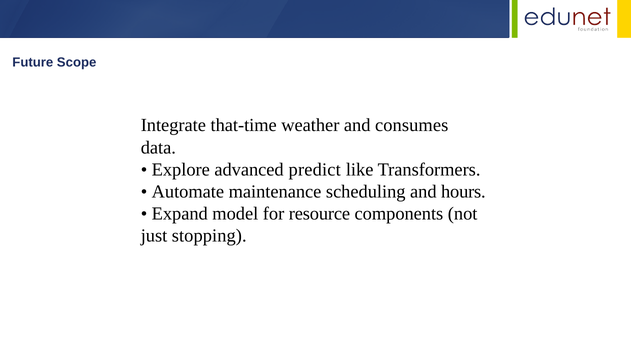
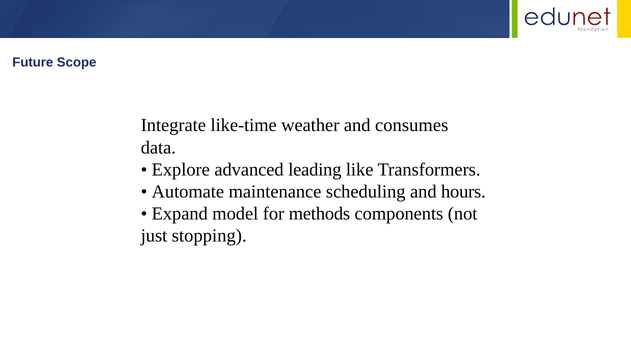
that-time: that-time -> like-time
predict: predict -> leading
resource: resource -> methods
